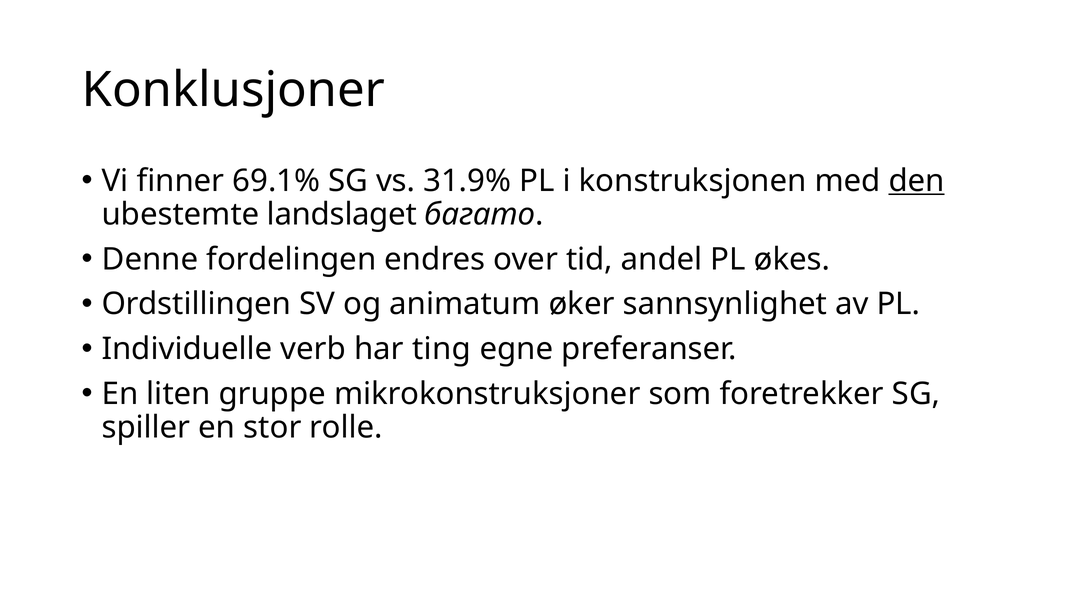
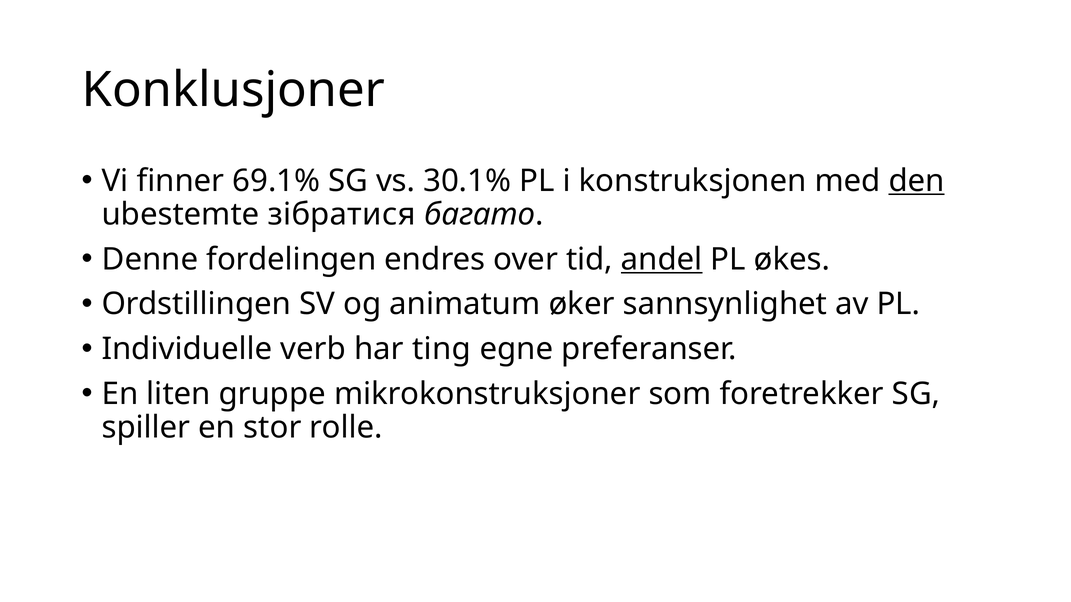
31.9%: 31.9% -> 30.1%
landslaget: landslaget -> зібратися
andel underline: none -> present
